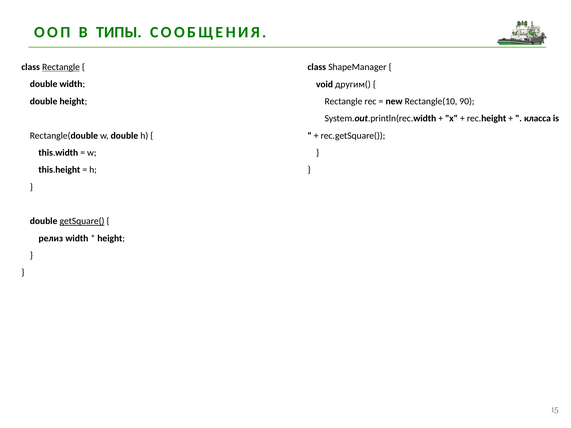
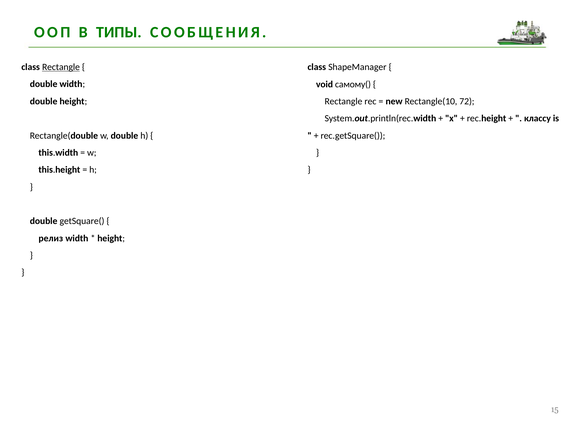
другим(: другим( -> самому(
90: 90 -> 72
класса: класса -> классу
getSquare( underline: present -> none
